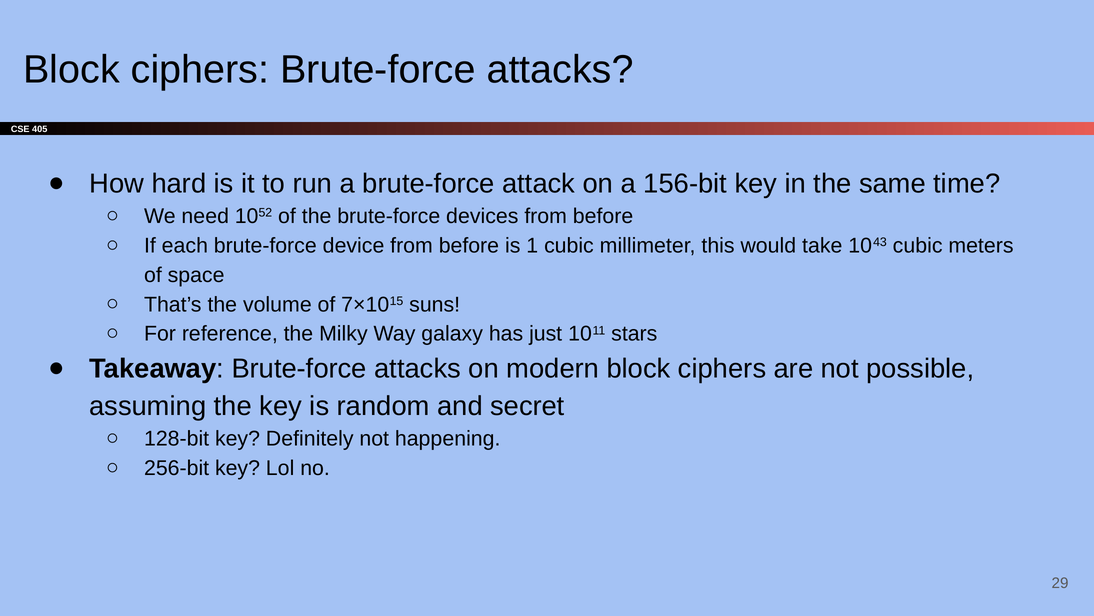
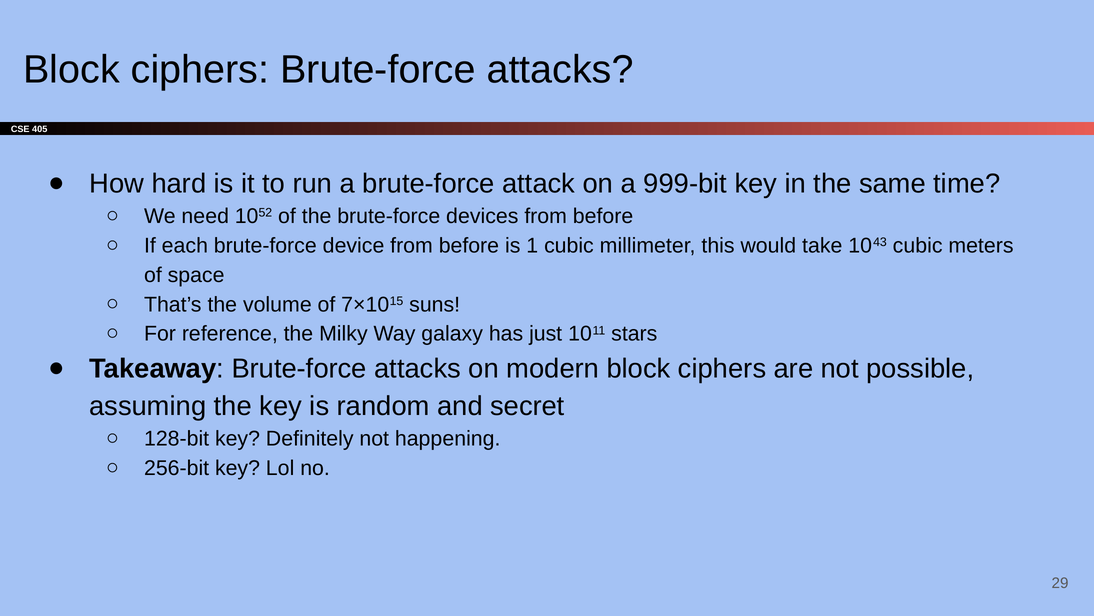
156-bit: 156-bit -> 999-bit
